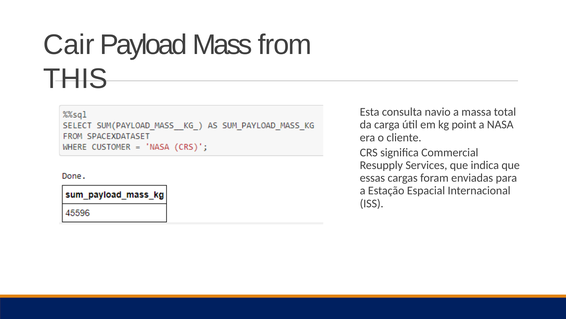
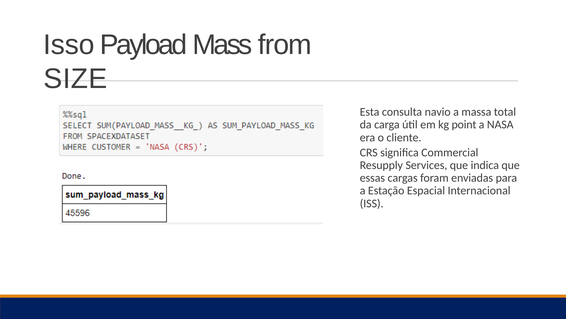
Cair: Cair -> Isso
THIS: THIS -> SIZE
